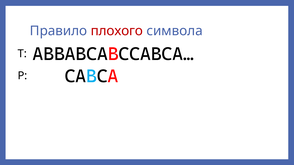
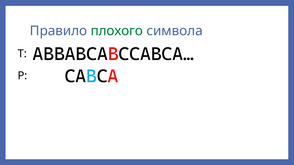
плохого colour: red -> green
